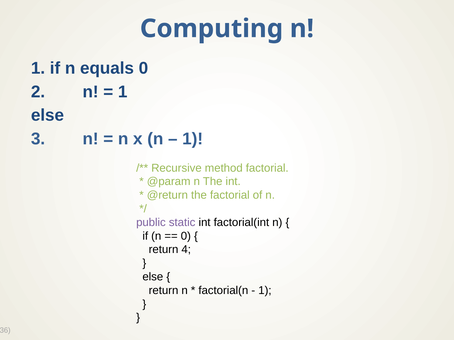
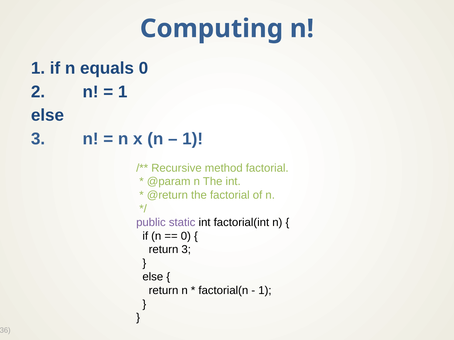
return 4: 4 -> 3
